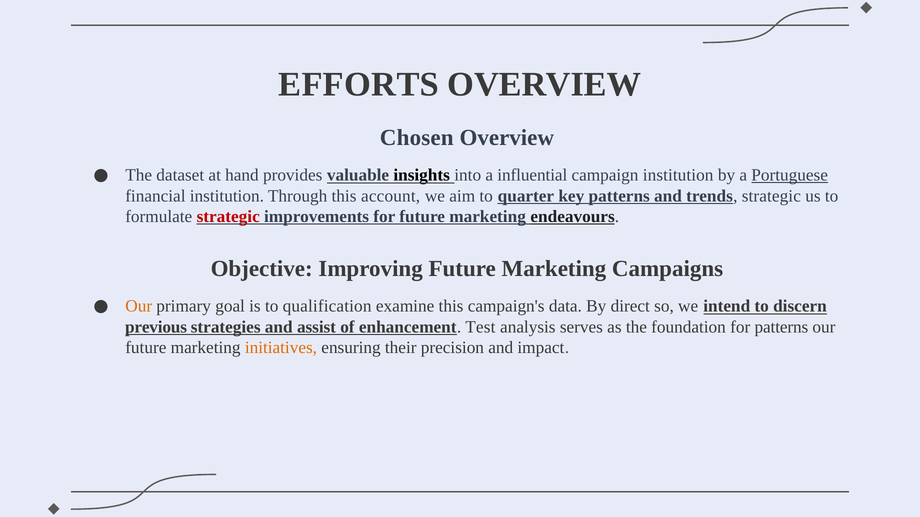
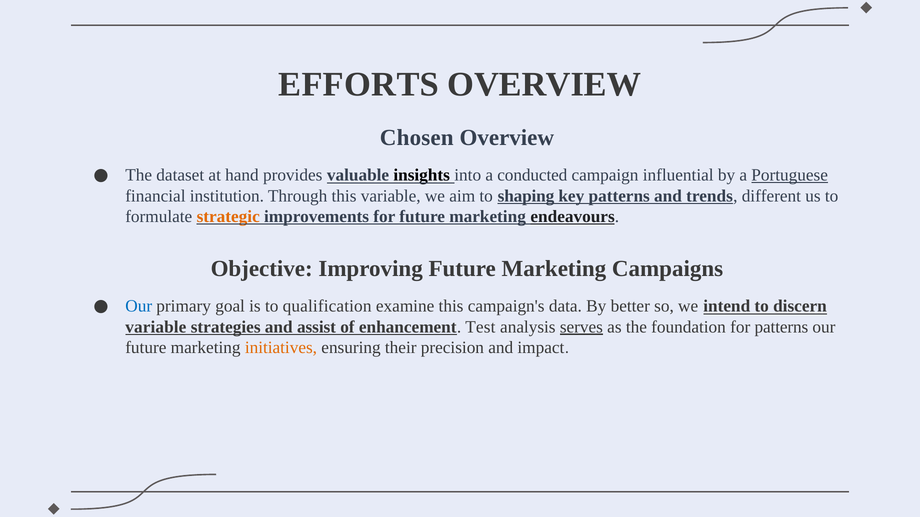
influential: influential -> conducted
campaign institution: institution -> influential
this account: account -> variable
quarter: quarter -> shaping
trends strategic: strategic -> different
strategic at (228, 217) colour: red -> orange
Our at (139, 306) colour: orange -> blue
direct: direct -> better
previous at (156, 327): previous -> variable
serves underline: none -> present
